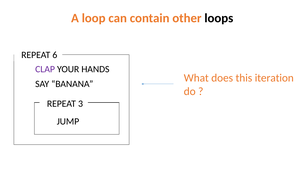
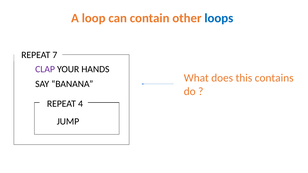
loops colour: black -> blue
6: 6 -> 7
iteration: iteration -> contains
3: 3 -> 4
